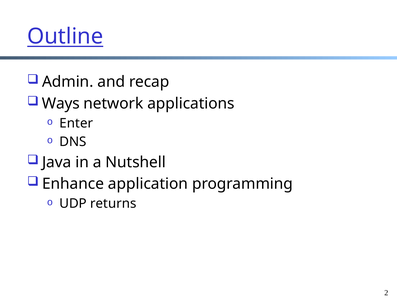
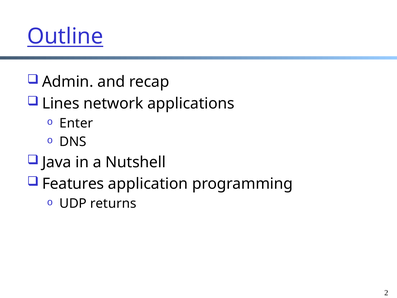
Ways: Ways -> Lines
Enhance: Enhance -> Features
